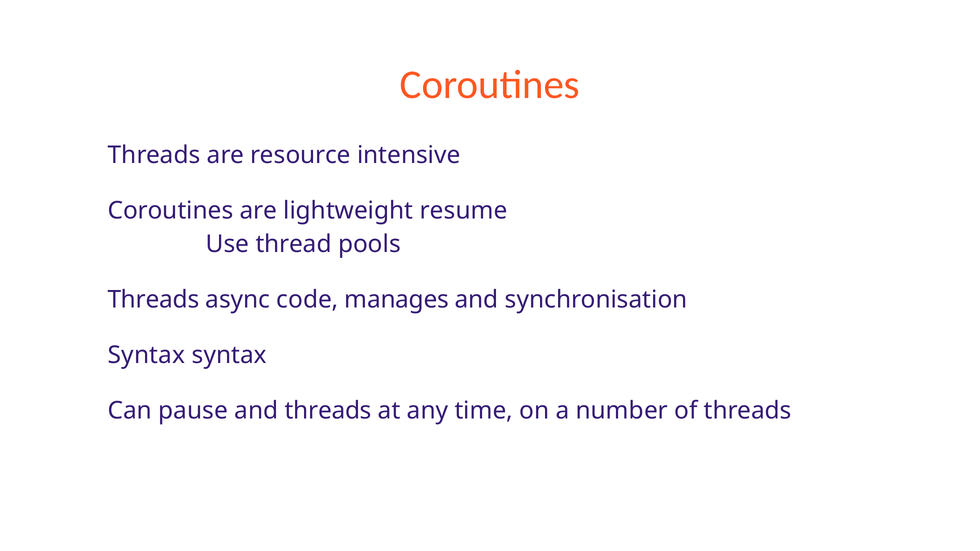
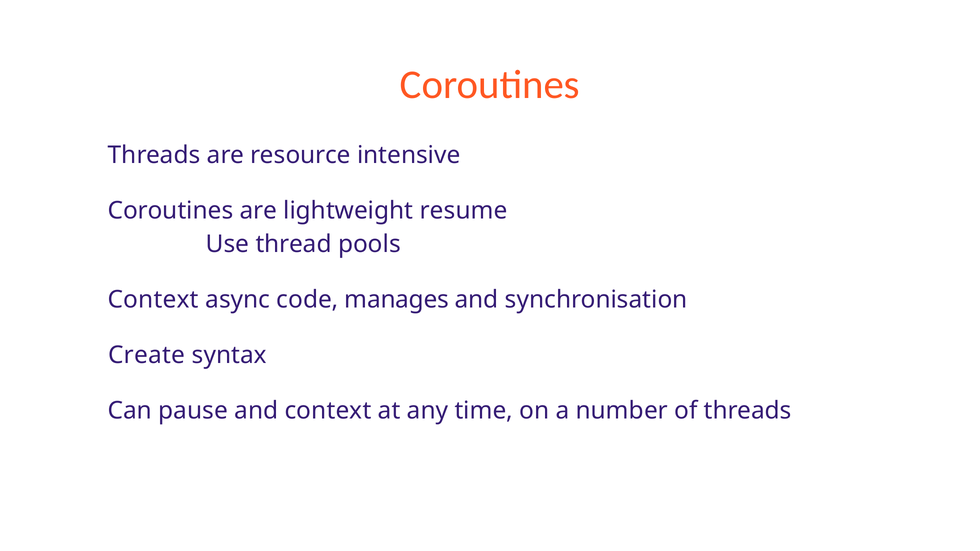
Threads at (153, 300): Threads -> Context
Syntax at (147, 355): Syntax -> Create
and threads: threads -> context
